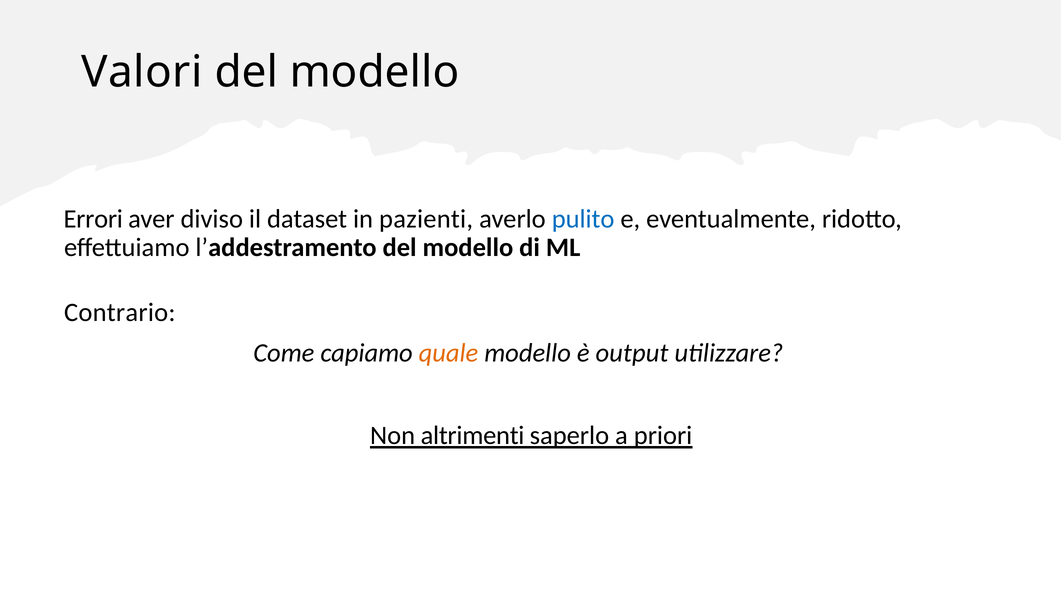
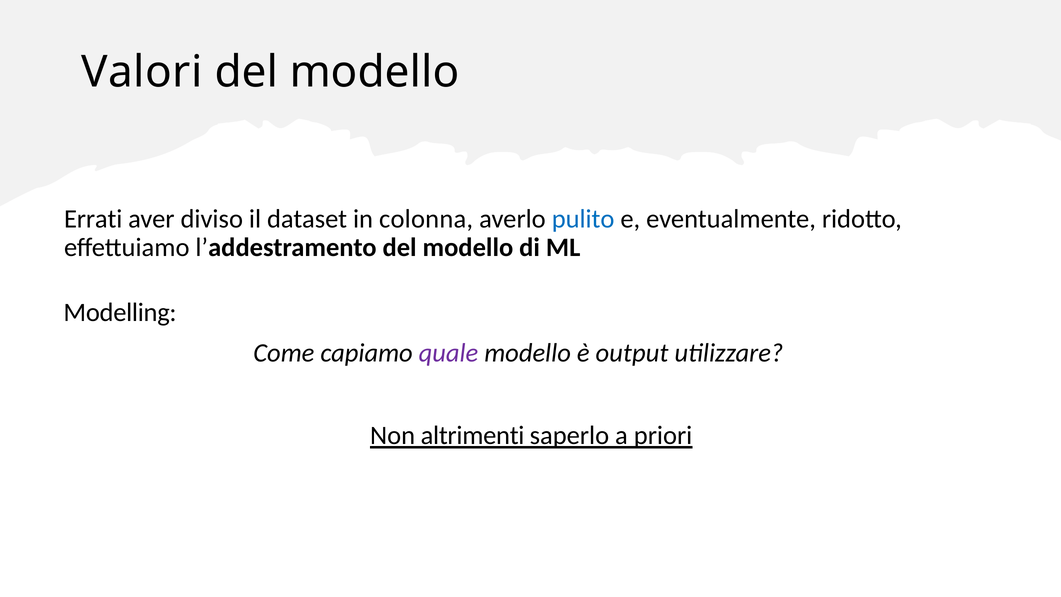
Errori: Errori -> Errati
pazienti: pazienti -> colonna
Contrario: Contrario -> Modelling
quale colour: orange -> purple
